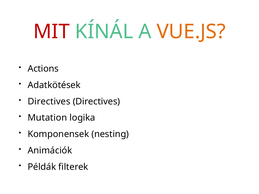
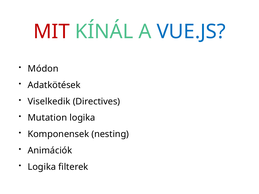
VUE.JS colour: orange -> blue
Actions: Actions -> Módon
Directives at (49, 102): Directives -> Viselkedik
Példák at (42, 167): Példák -> Logika
